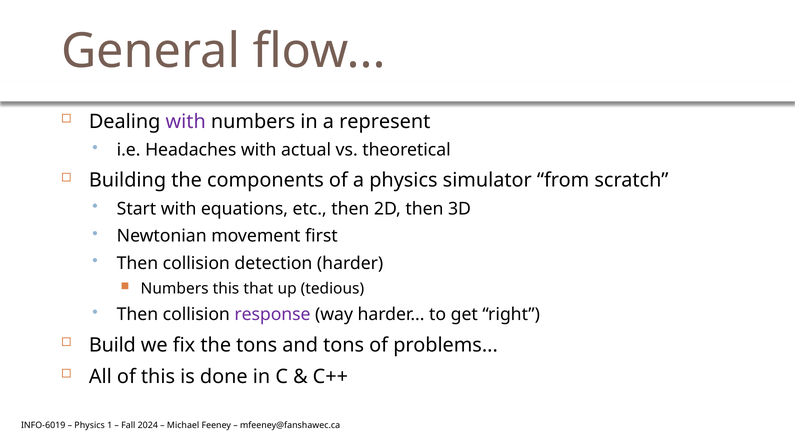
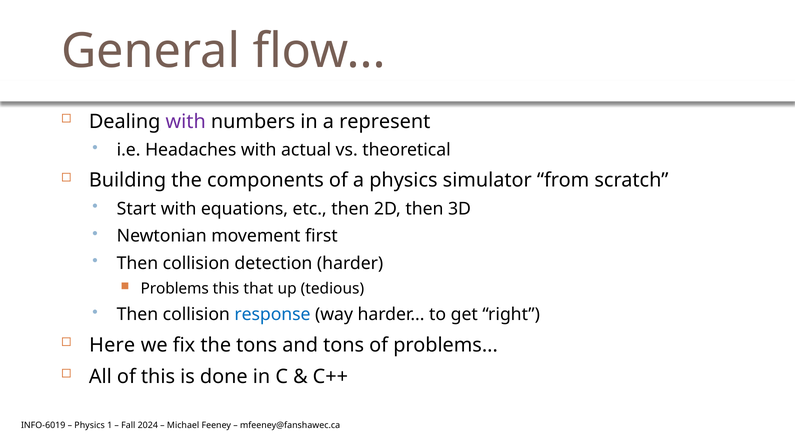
Numbers at (175, 289): Numbers -> Problems
response colour: purple -> blue
Build: Build -> Here
